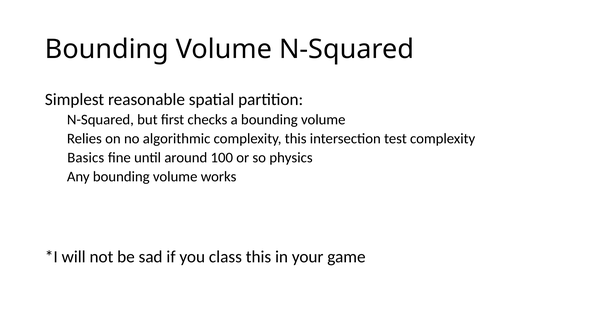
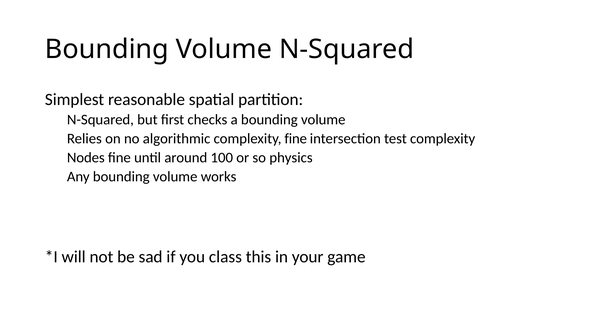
complexity this: this -> fine
Basics: Basics -> Nodes
